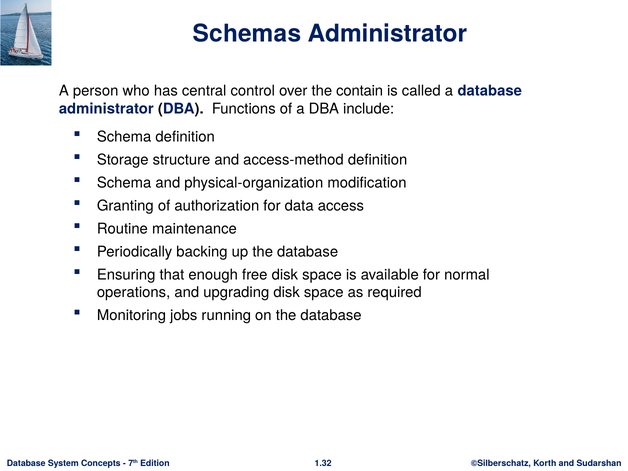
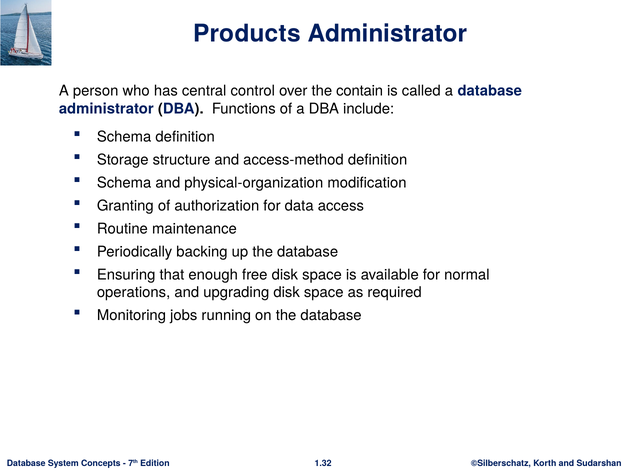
Schemas: Schemas -> Products
